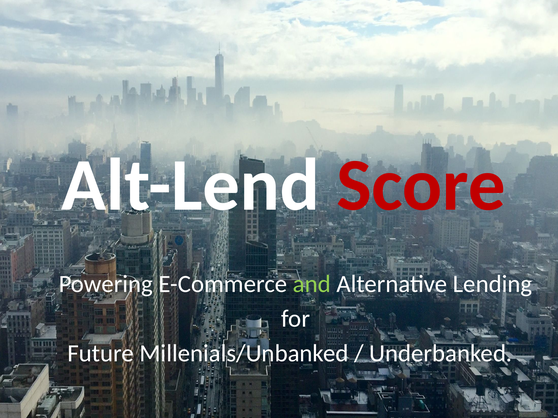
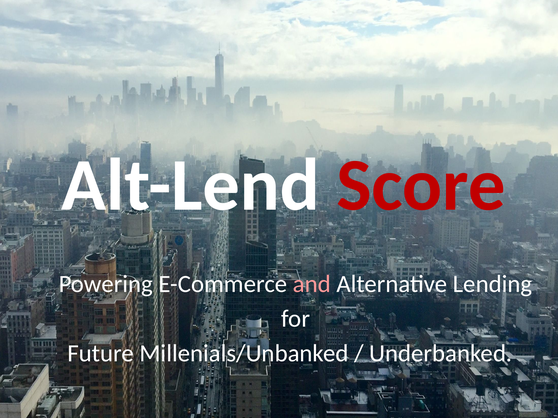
and colour: light green -> pink
